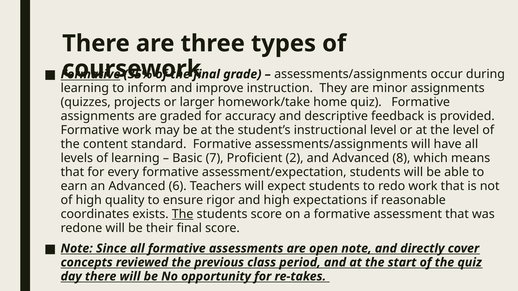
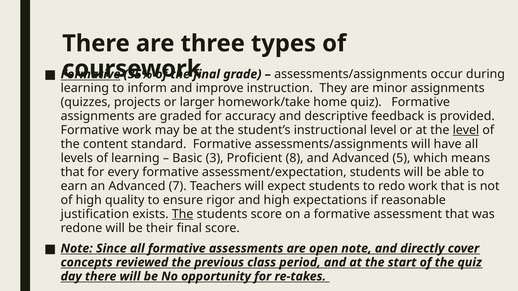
level at (466, 130) underline: none -> present
7: 7 -> 3
2: 2 -> 8
8: 8 -> 5
6: 6 -> 7
coordinates: coordinates -> justification
